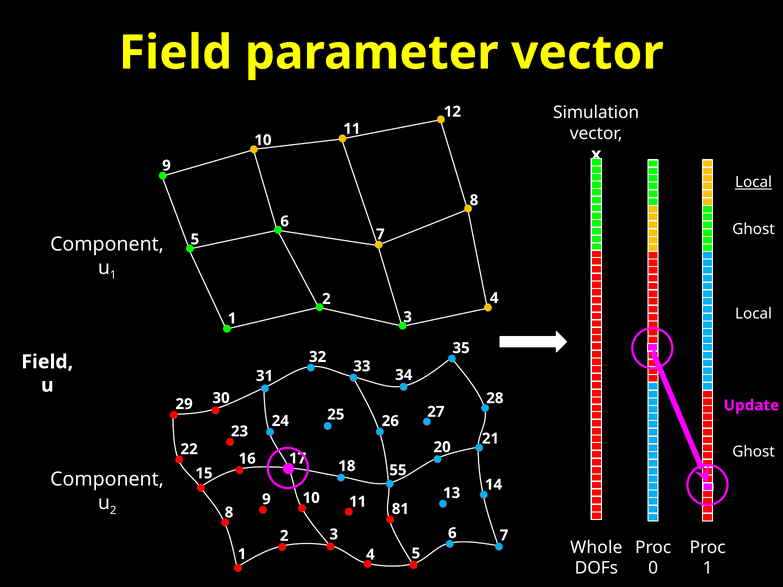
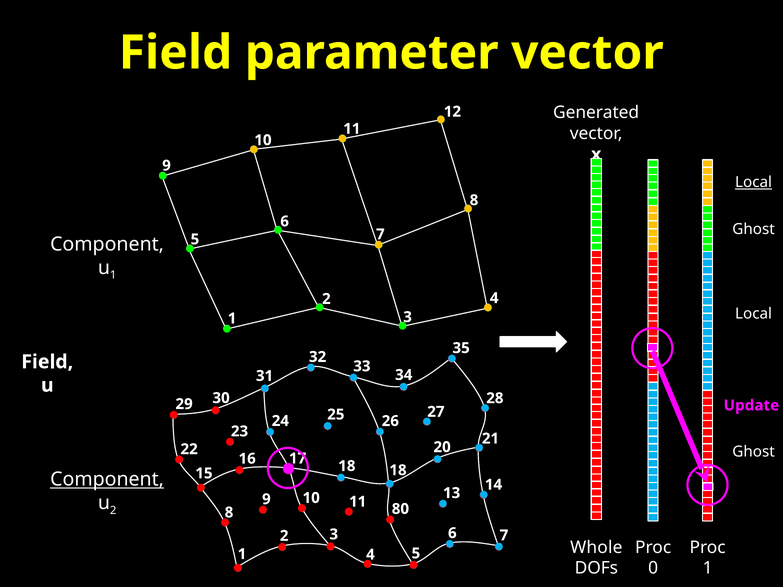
Simulation: Simulation -> Generated
55 at (398, 470): 55 -> 18
Component at (107, 480) underline: none -> present
81: 81 -> 80
